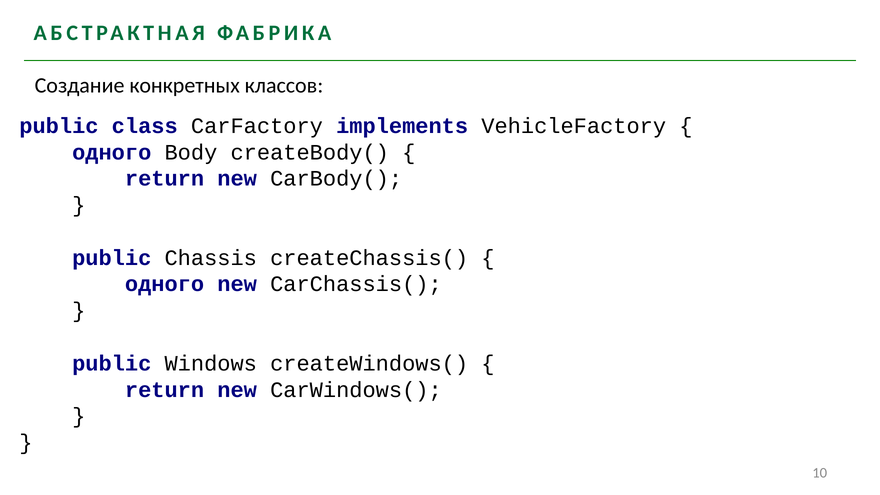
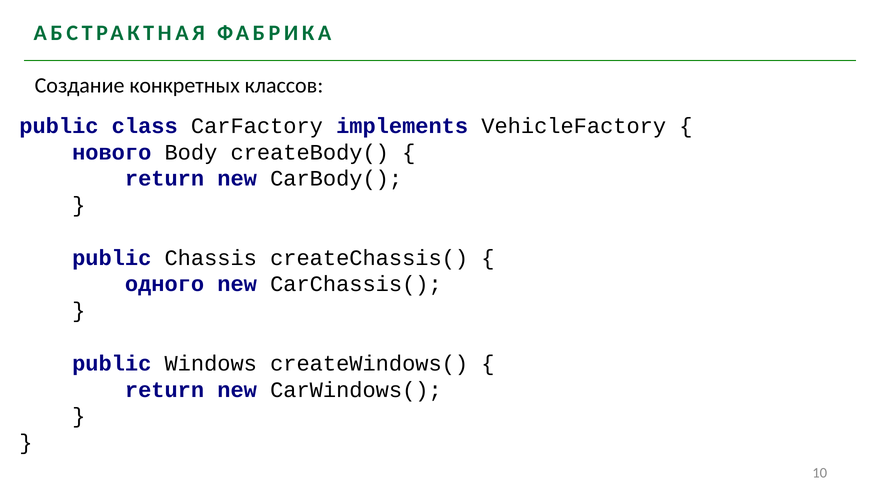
одного at (112, 152): одного -> нового
